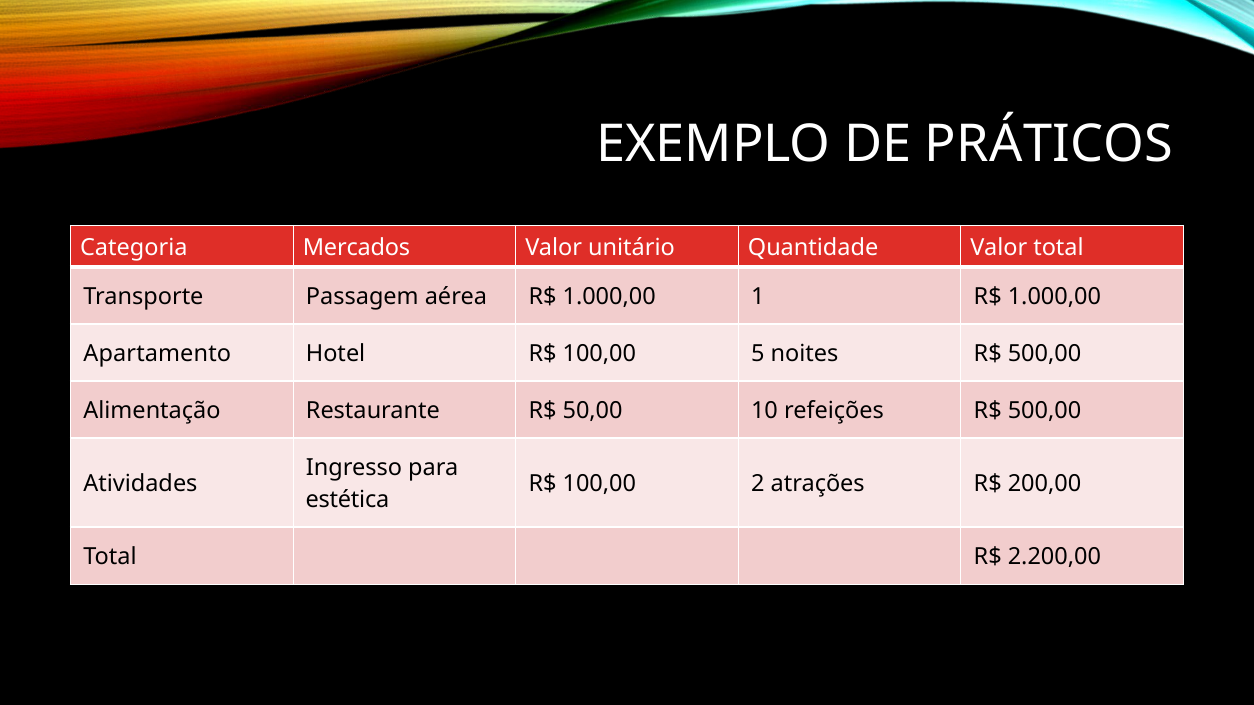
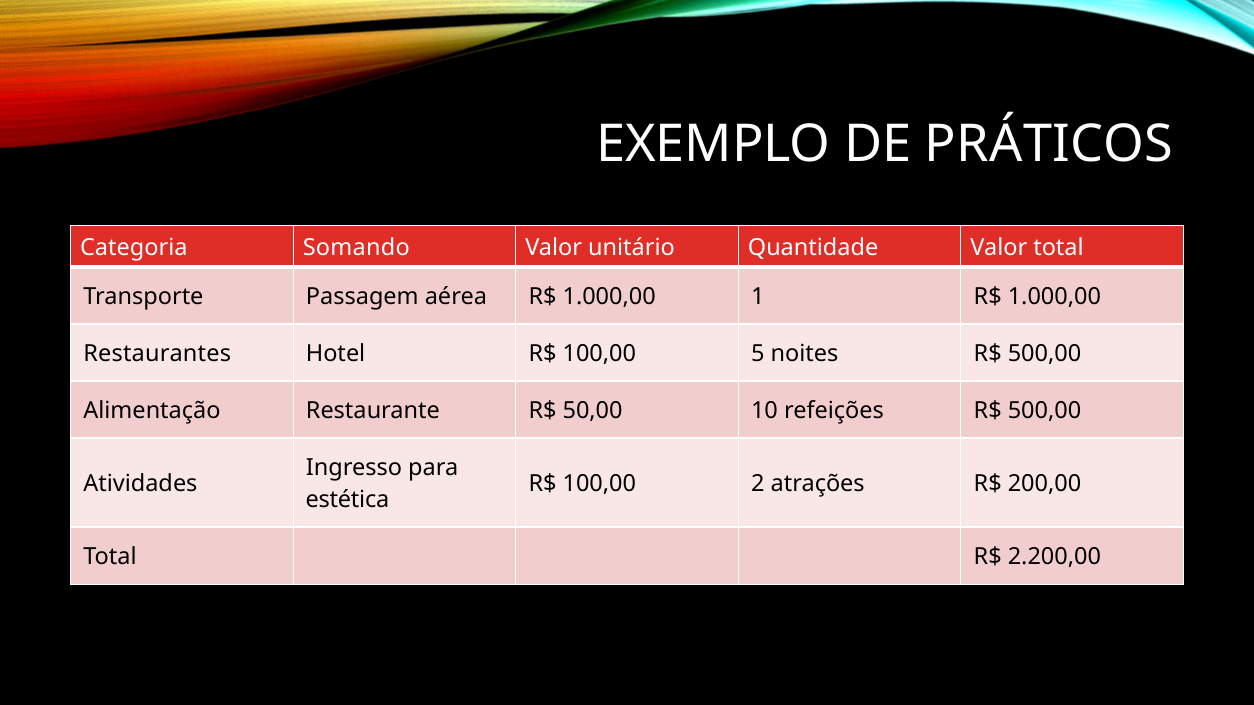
Mercados: Mercados -> Somando
Apartamento: Apartamento -> Restaurantes
